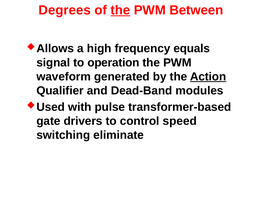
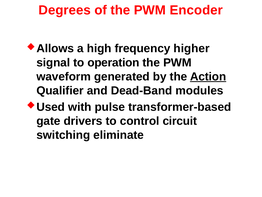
the at (120, 10) underline: present -> none
Between: Between -> Encoder
equals: equals -> higher
speed: speed -> circuit
